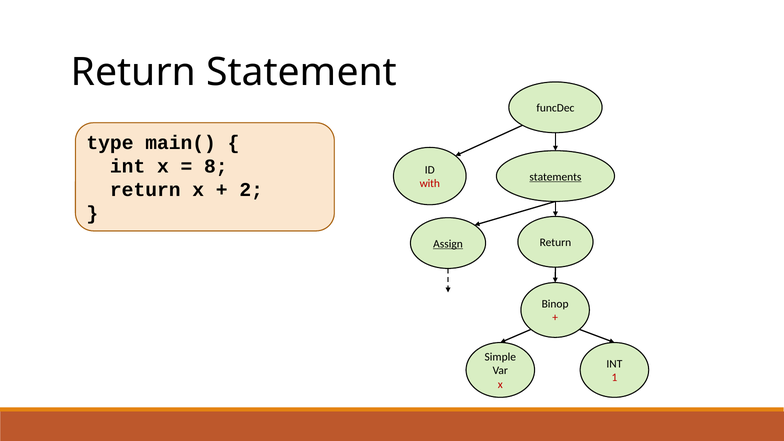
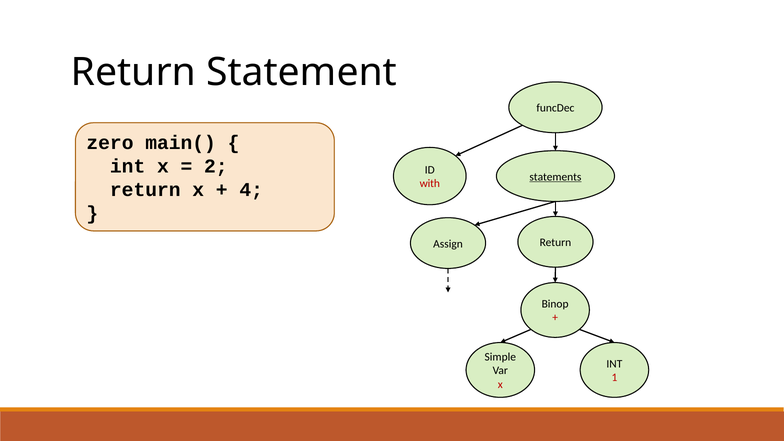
type: type -> zero
8: 8 -> 2
2: 2 -> 4
Assign underline: present -> none
